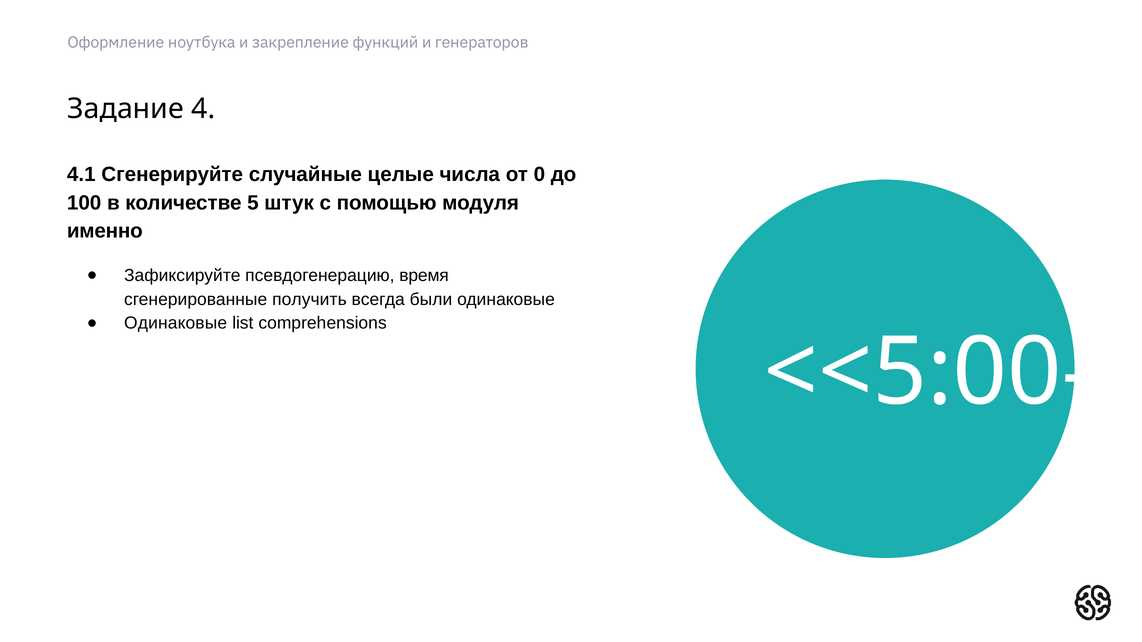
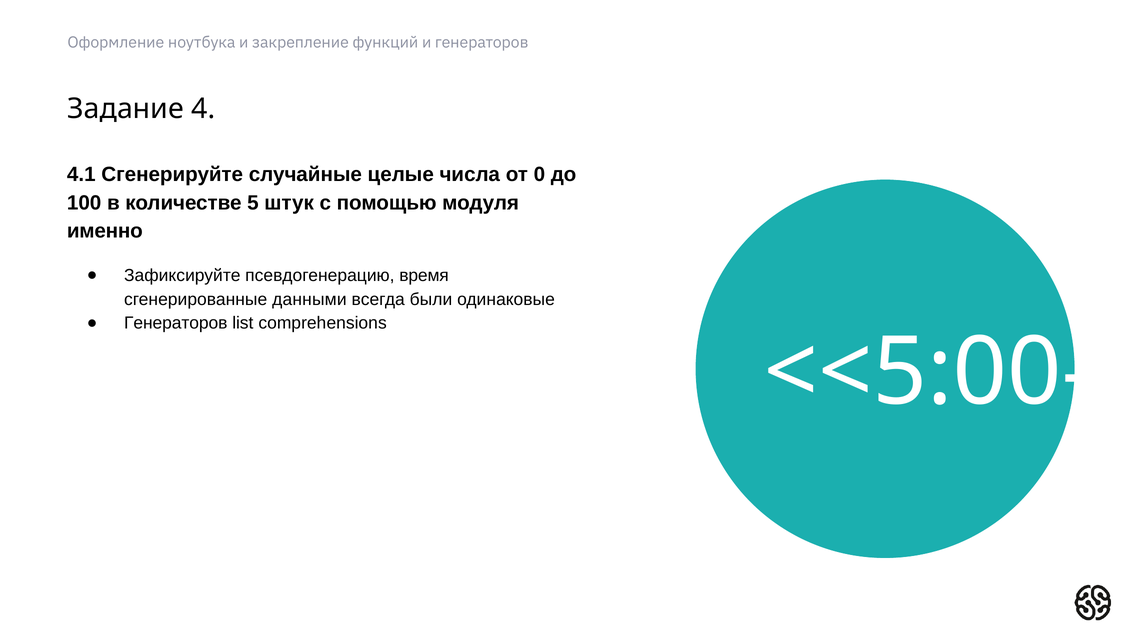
получить: получить -> данными
Одинаковые at (176, 323): Одинаковые -> Генераторов
